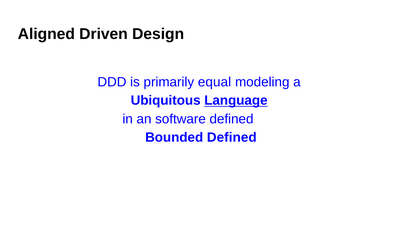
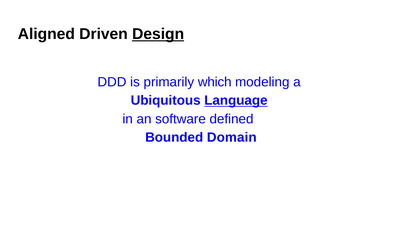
Design underline: none -> present
equal: equal -> which
Bounded Defined: Defined -> Domain
